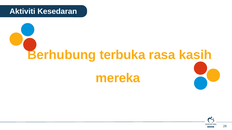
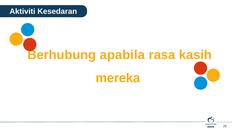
terbuka: terbuka -> apabila
